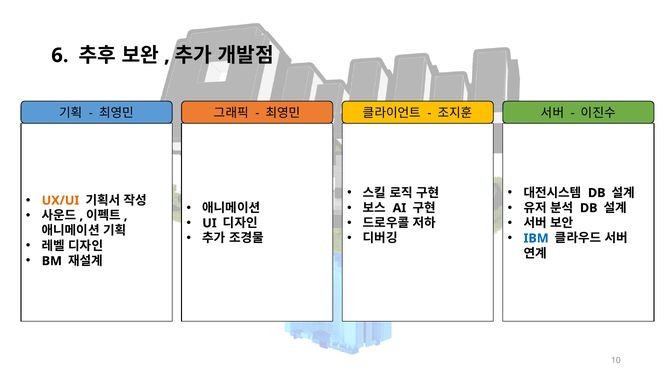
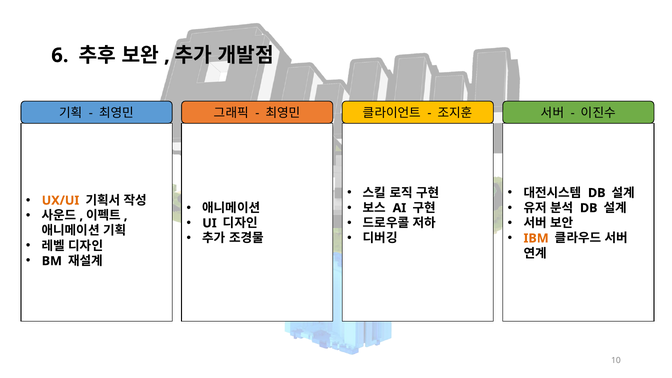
IBM colour: blue -> orange
